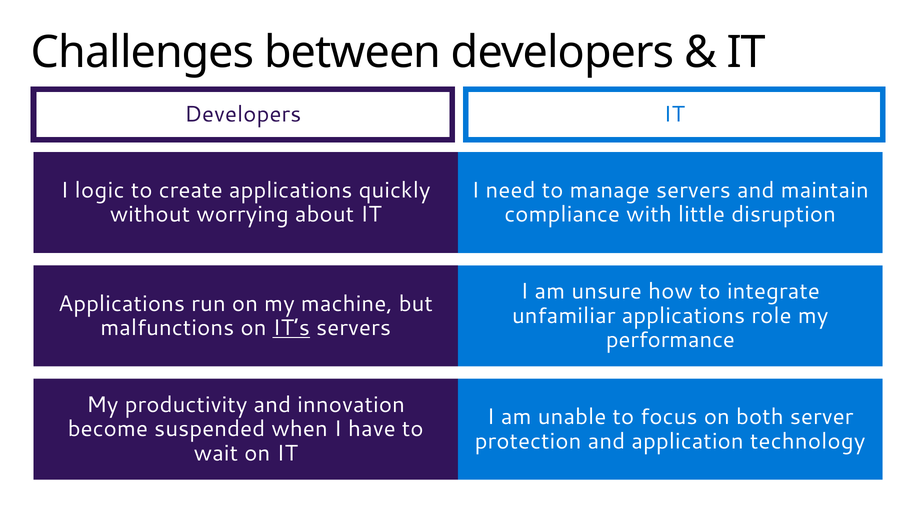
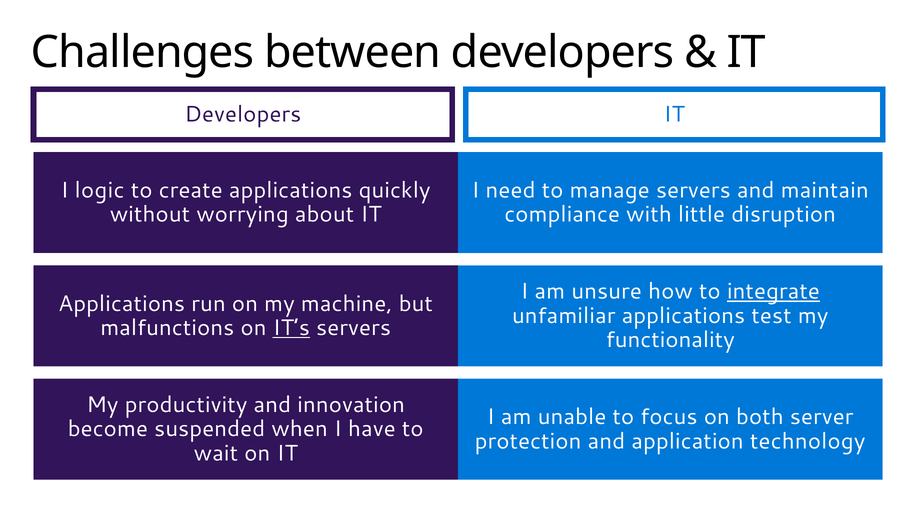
integrate underline: none -> present
role: role -> test
performance: performance -> functionality
